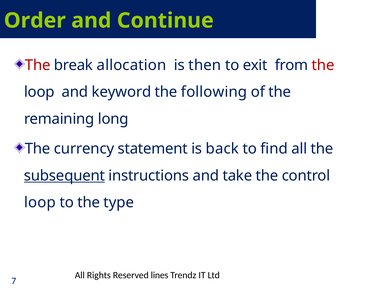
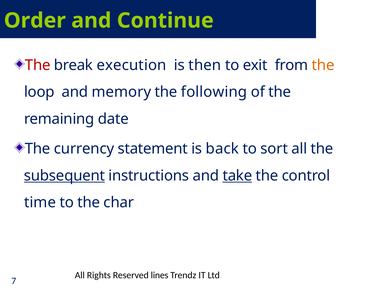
allocation: allocation -> execution
the at (323, 65) colour: red -> orange
keyword: keyword -> memory
long: long -> date
find: find -> sort
take underline: none -> present
loop at (40, 203): loop -> time
type: type -> char
